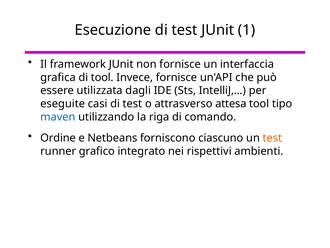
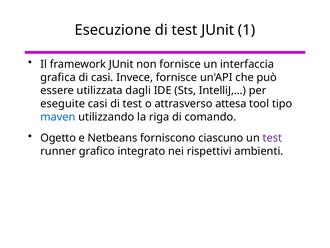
di tool: tool -> casi
Ordine: Ordine -> Ogetto
test at (272, 138) colour: orange -> purple
